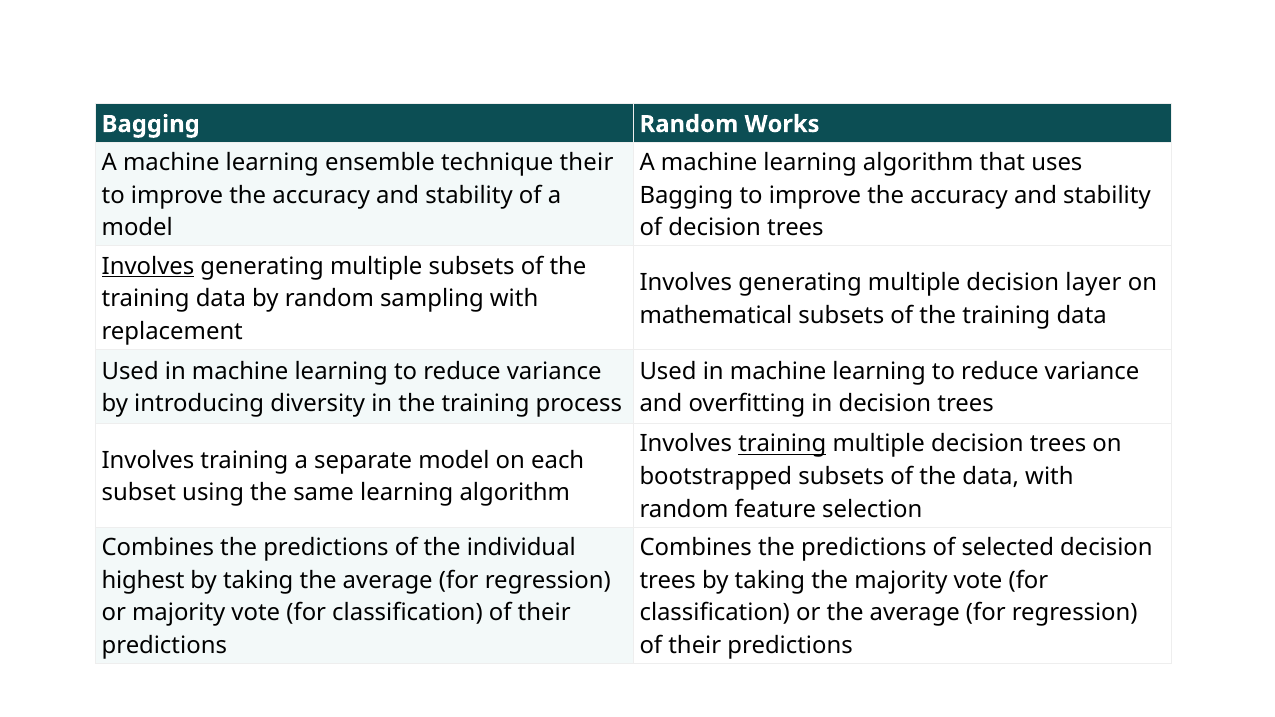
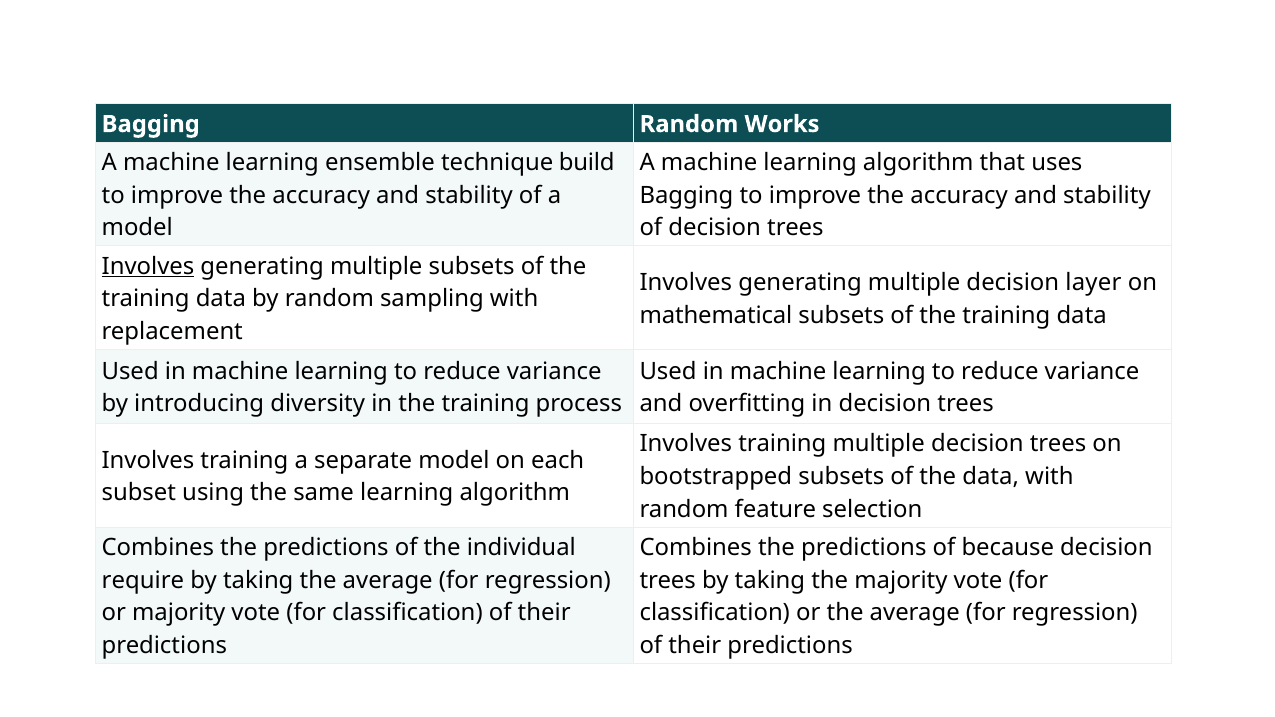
technique their: their -> build
training at (782, 444) underline: present -> none
selected: selected -> because
highest: highest -> require
